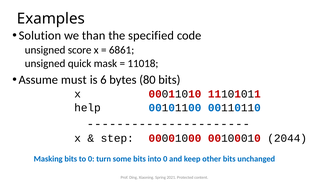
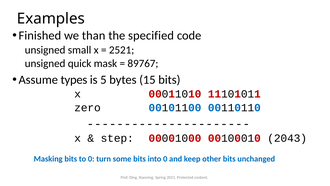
Solution: Solution -> Finished
score: score -> small
6861: 6861 -> 2521
11018: 11018 -> 89767
must: must -> types
6: 6 -> 5
80: 80 -> 15
help: help -> zero
2044: 2044 -> 2043
